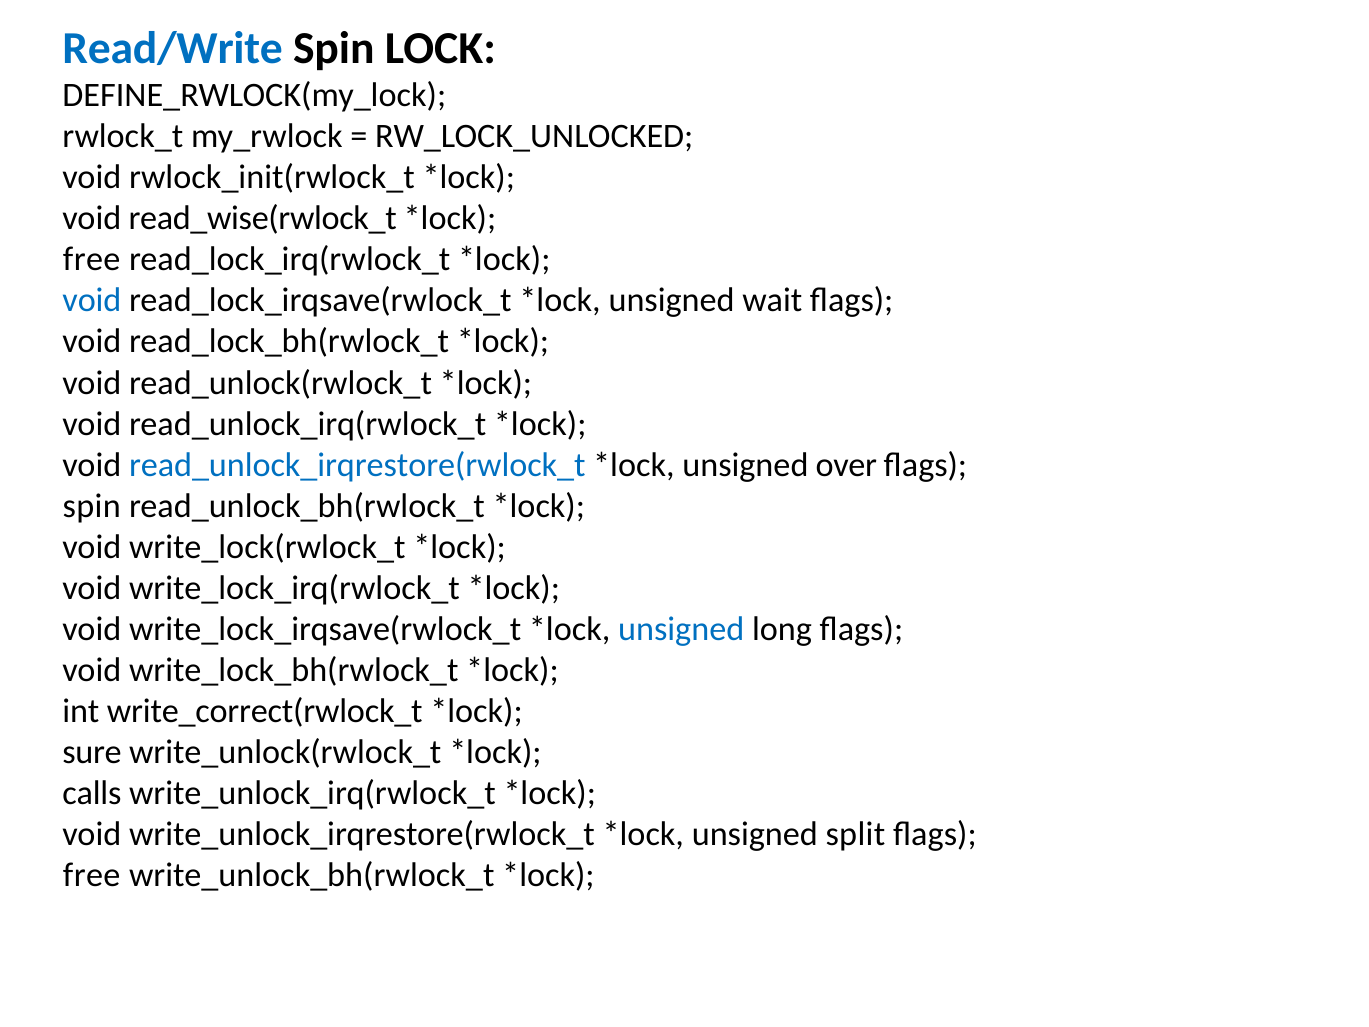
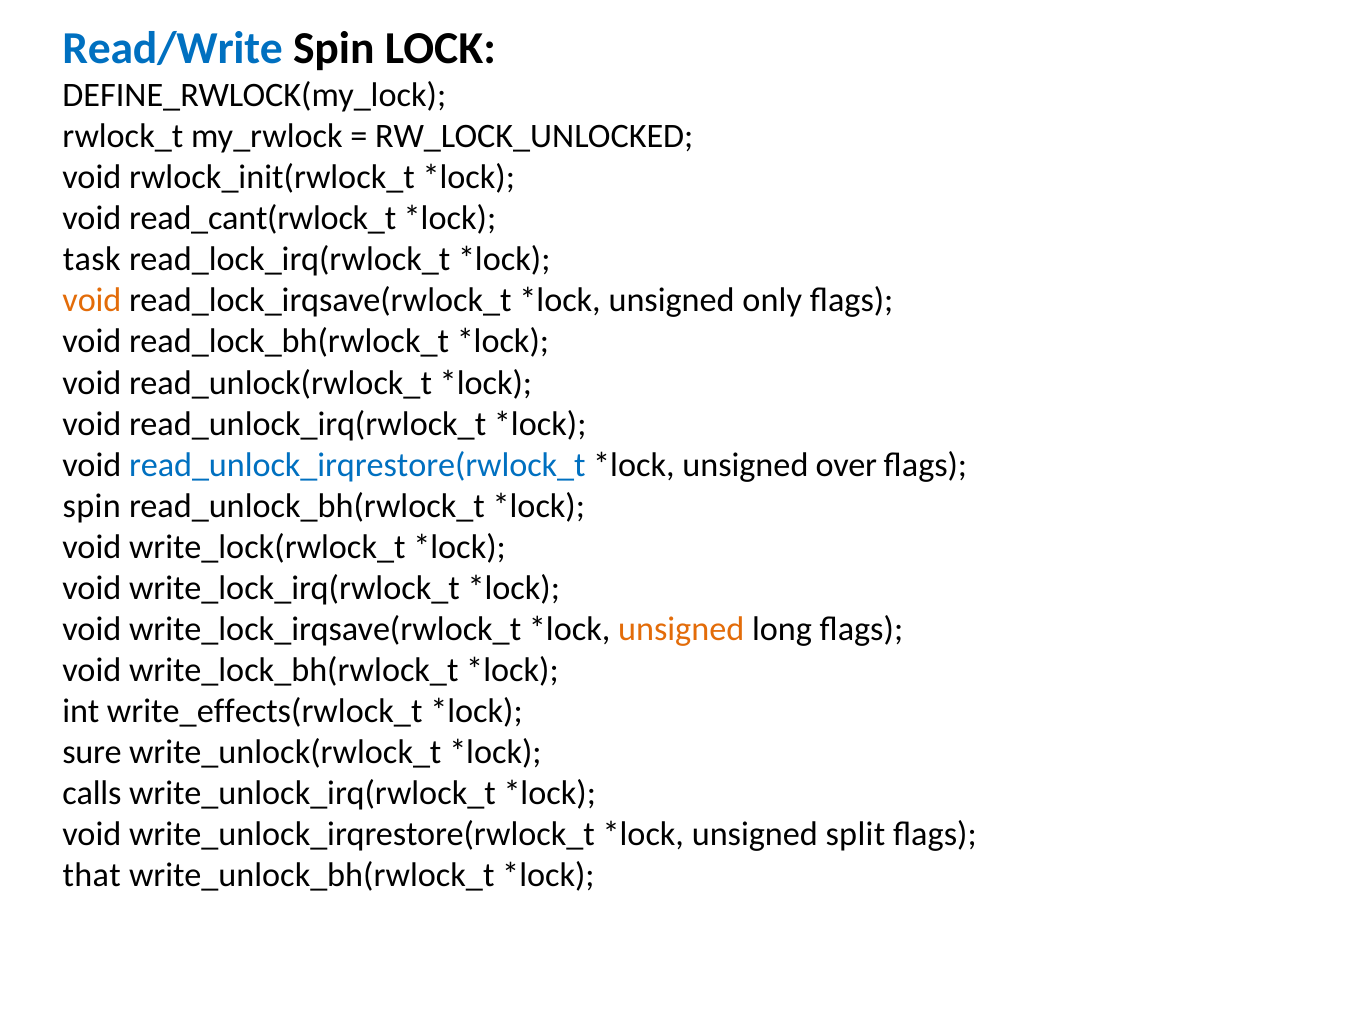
read_wise(rwlock_t: read_wise(rwlock_t -> read_cant(rwlock_t
free at (92, 259): free -> task
void at (92, 301) colour: blue -> orange
wait: wait -> only
unsigned at (681, 629) colour: blue -> orange
write_correct(rwlock_t: write_correct(rwlock_t -> write_effects(rwlock_t
free at (92, 875): free -> that
